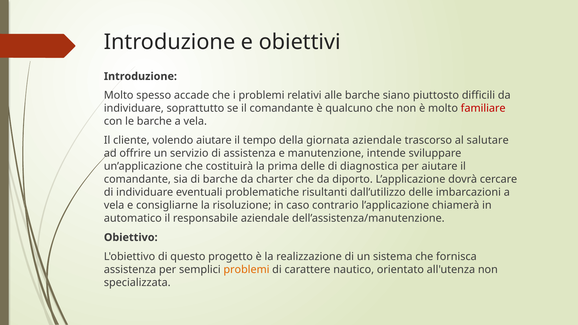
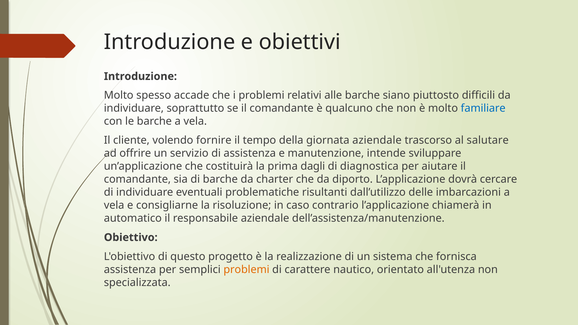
familiare colour: red -> blue
volendo aiutare: aiutare -> fornire
prima delle: delle -> dagli
